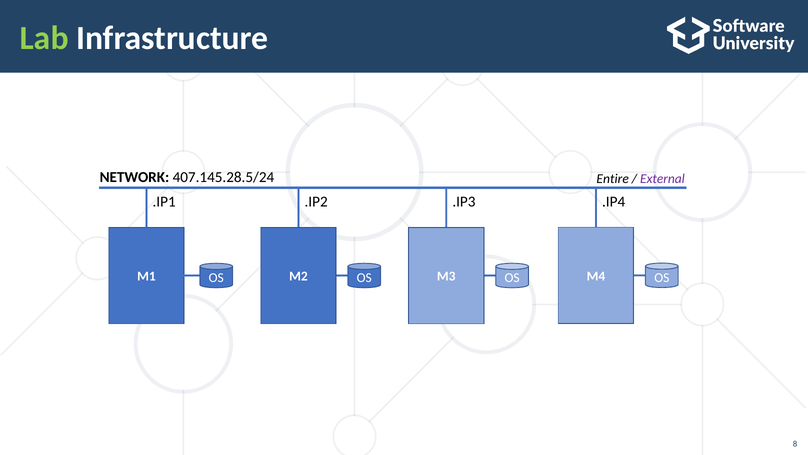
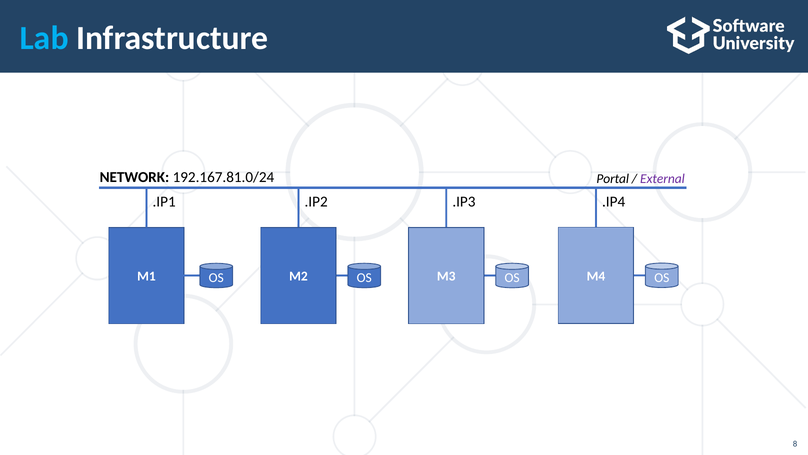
Lab colour: light green -> light blue
407.145.28.5/24: 407.145.28.5/24 -> 192.167.81.0/24
Entire: Entire -> Portal
